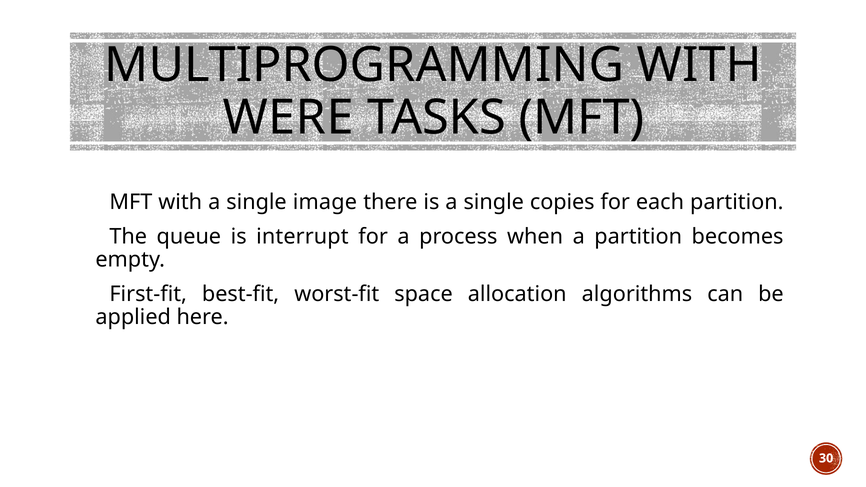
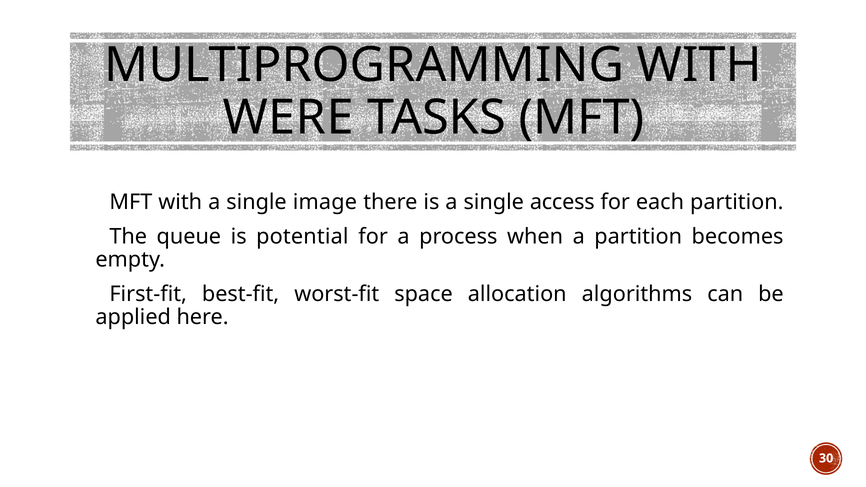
copies: copies -> access
interrupt: interrupt -> potential
